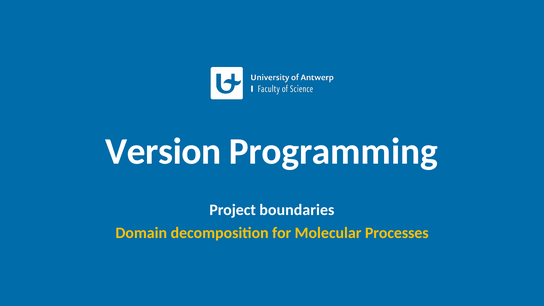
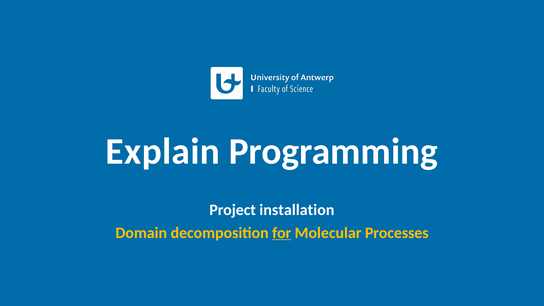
Version: Version -> Explain
boundaries: boundaries -> installation
for underline: none -> present
